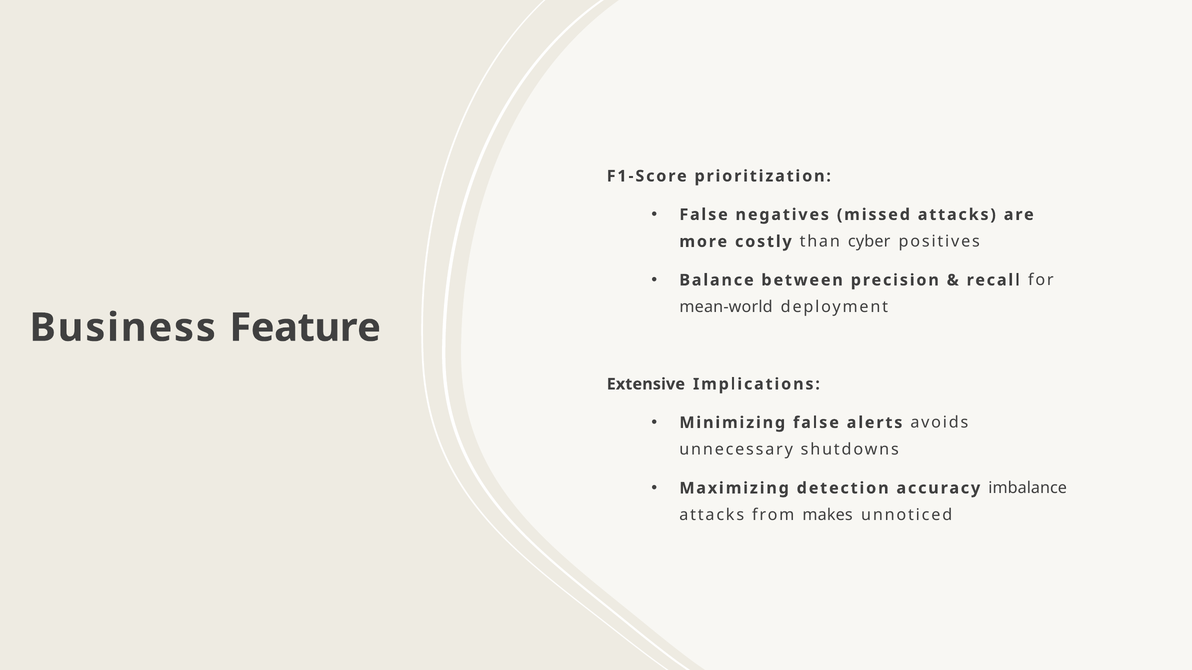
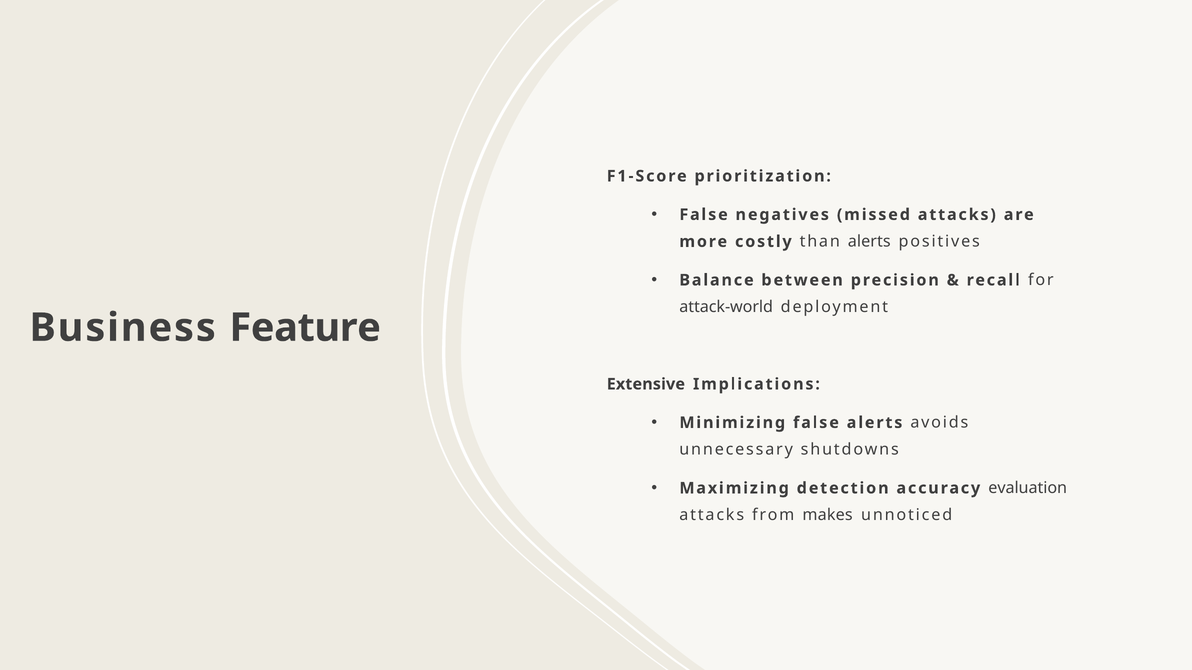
than cyber: cyber -> alerts
mean-world: mean-world -> attack-world
imbalance: imbalance -> evaluation
